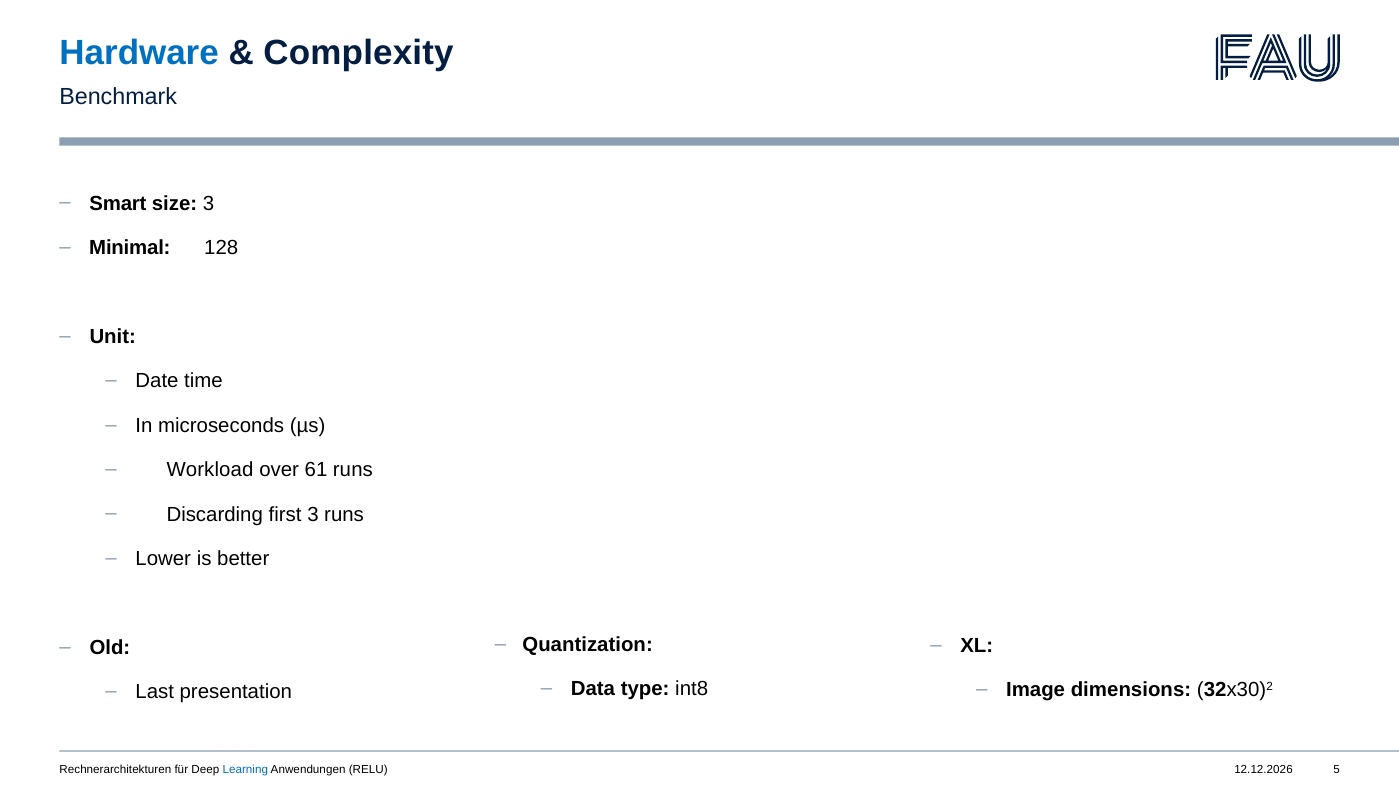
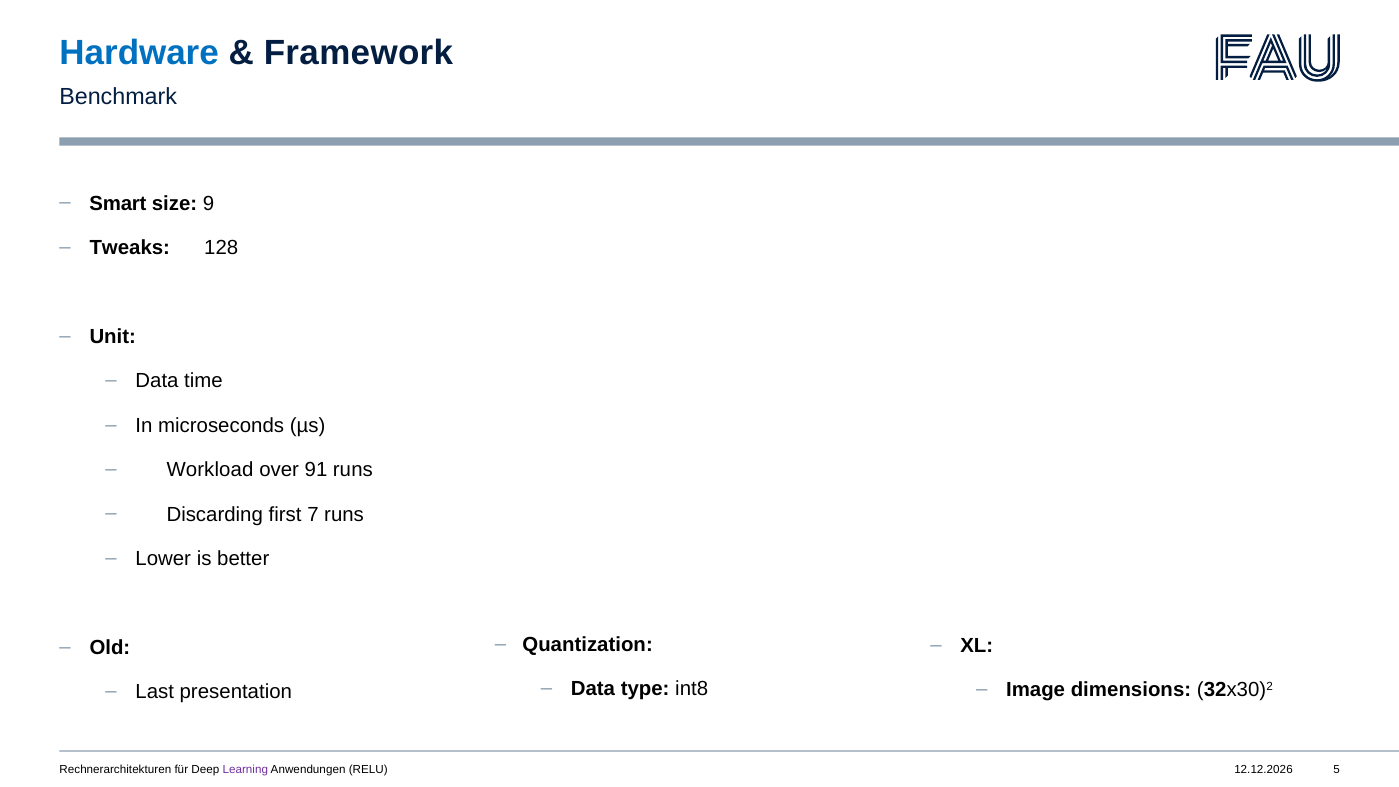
Complexity: Complexity -> Framework
size 3: 3 -> 9
Minimal: Minimal -> Tweaks
Date at (157, 381): Date -> Data
61: 61 -> 91
first 3: 3 -> 7
Learning colour: blue -> purple
